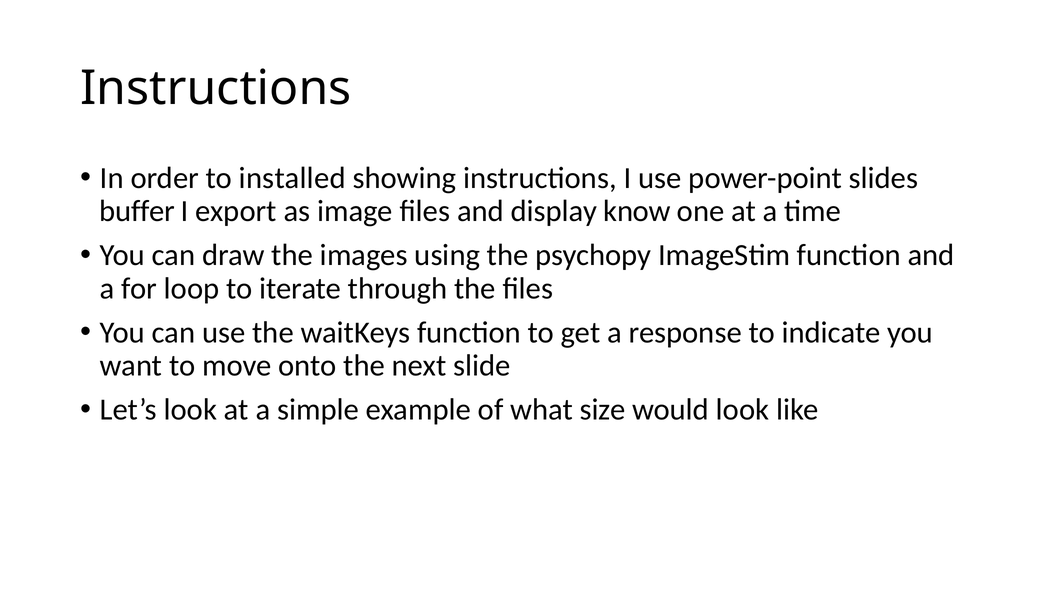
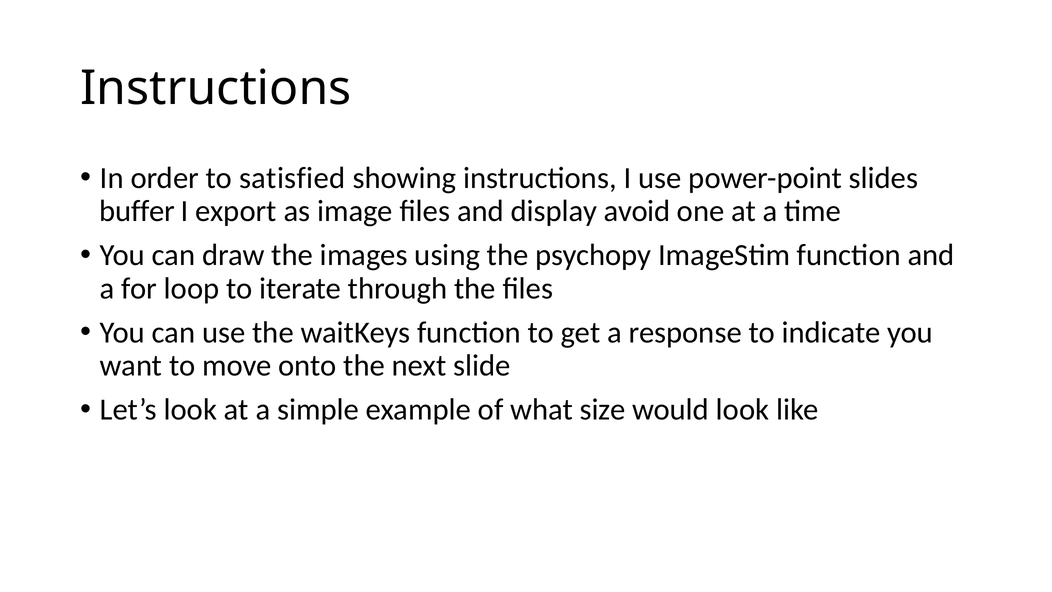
installed: installed -> satisfied
know: know -> avoid
